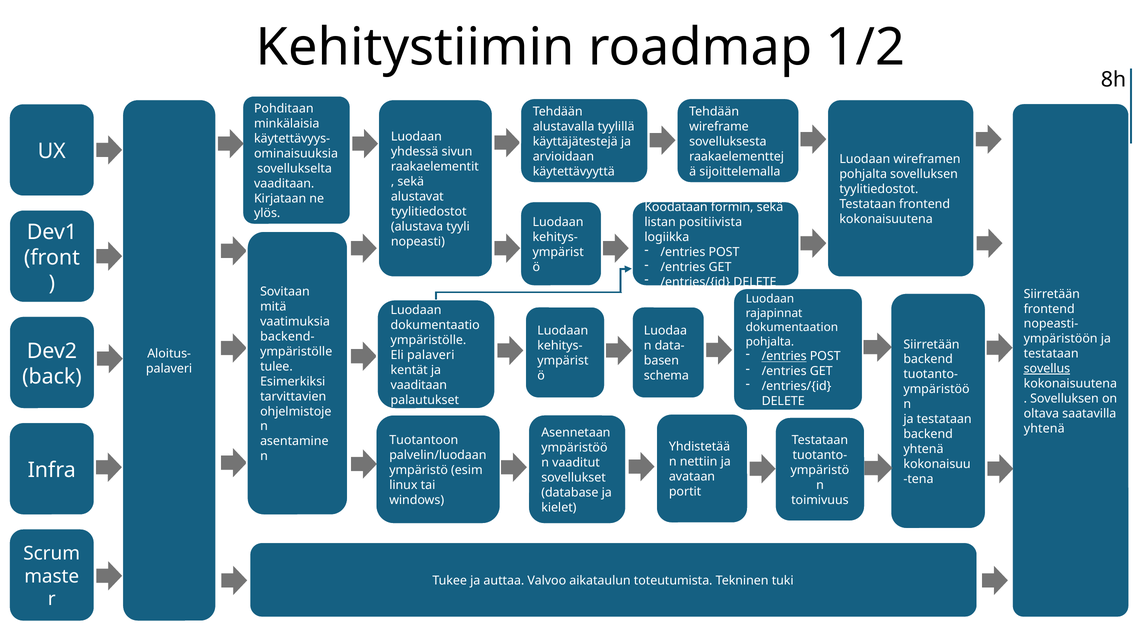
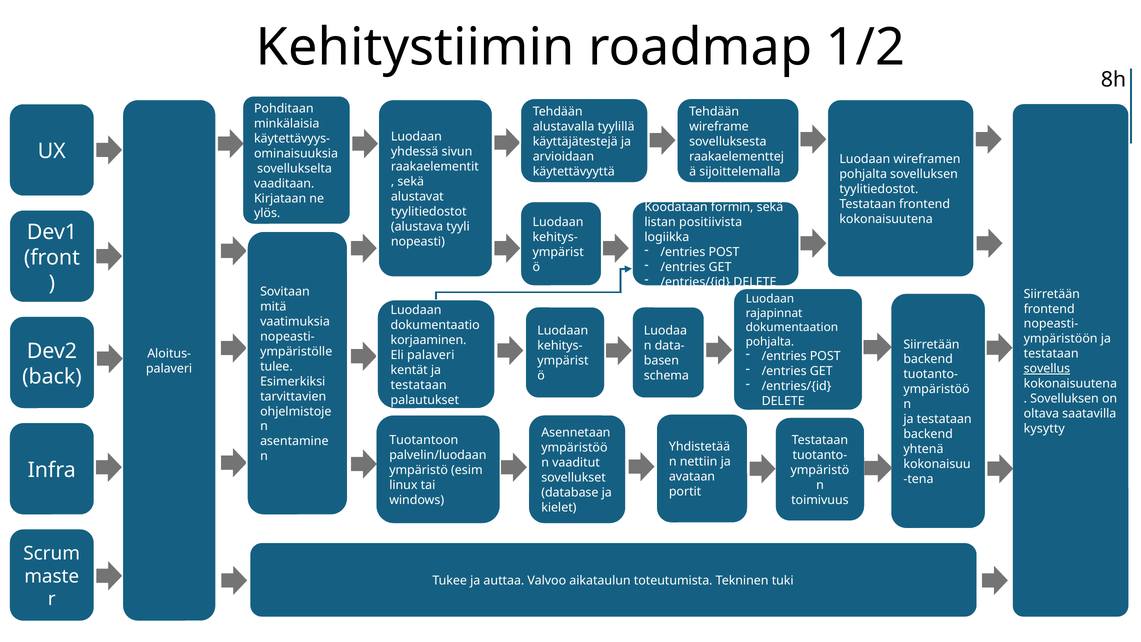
backend- at (287, 336): backend- -> nopeasti-
ympäristölle at (428, 340): ympäristölle -> korjaaminen
/entries at (784, 356) underline: present -> none
vaaditaan at (419, 385): vaaditaan -> testataan
yhtenä at (1044, 428): yhtenä -> kysytty
